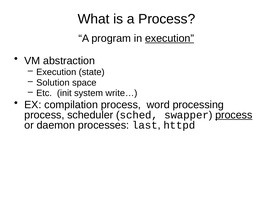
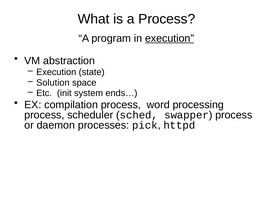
write…: write… -> ends…
process at (234, 115) underline: present -> none
last: last -> pick
